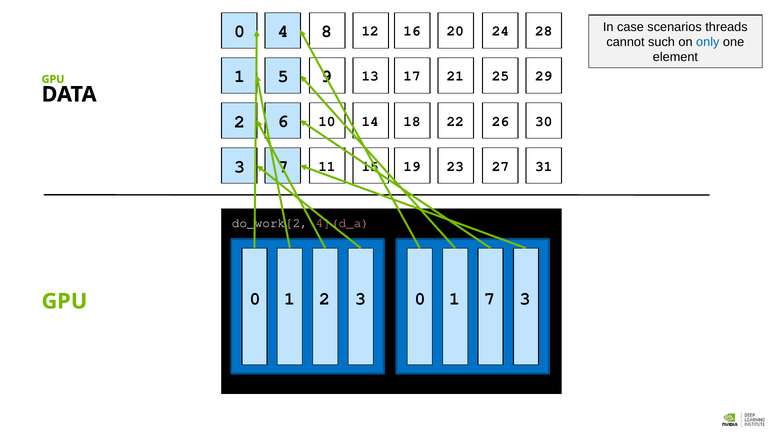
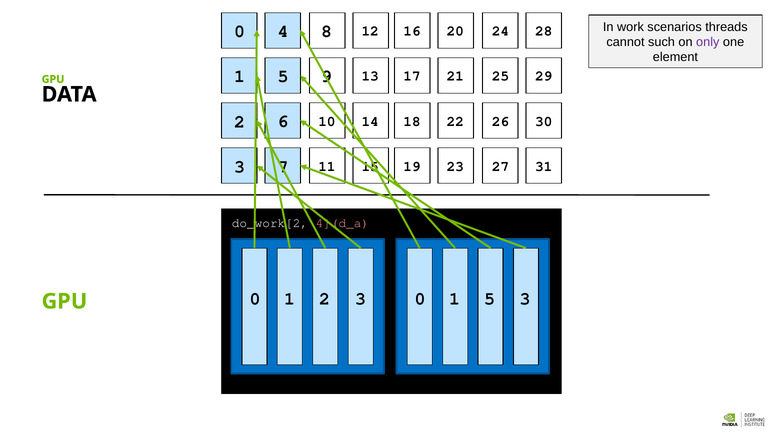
case: case -> work
only colour: blue -> purple
1 7: 7 -> 5
